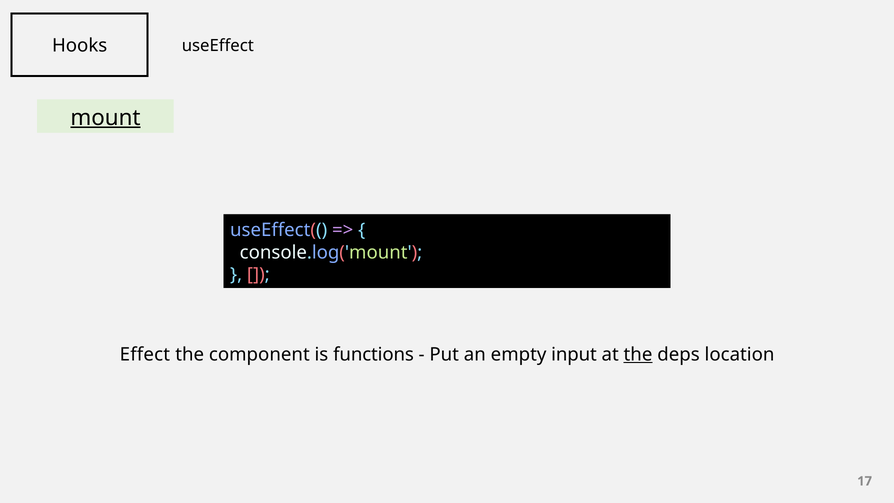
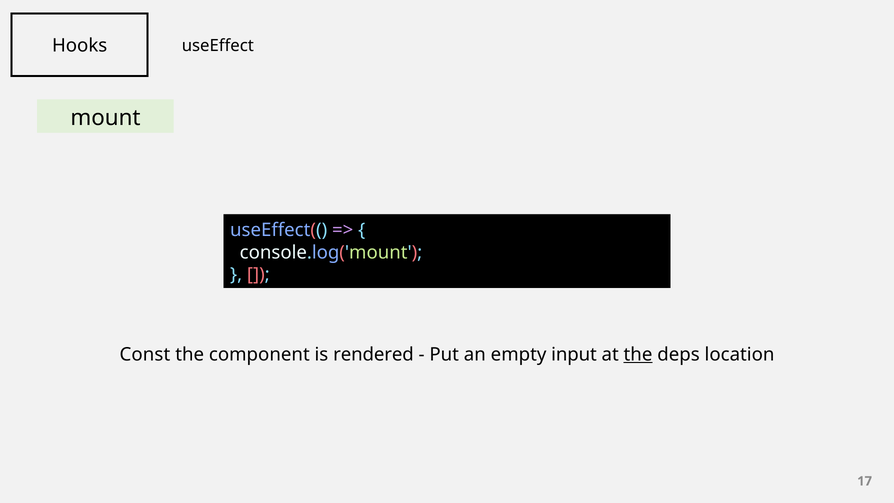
mount underline: present -> none
Effect: Effect -> Const
functions: functions -> rendered
